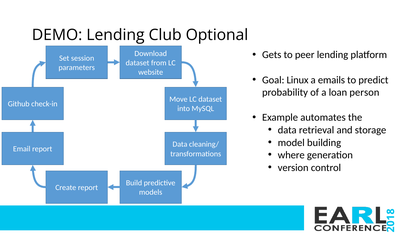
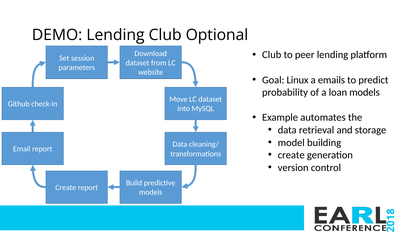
Gets at (272, 55): Gets -> Club
loan person: person -> models
where at (291, 155): where -> create
